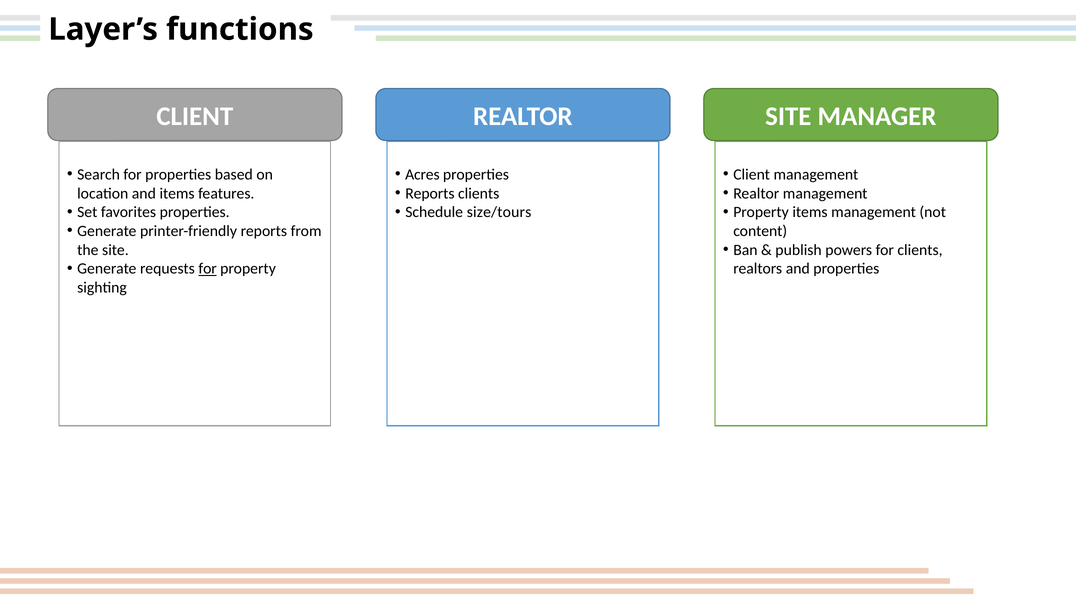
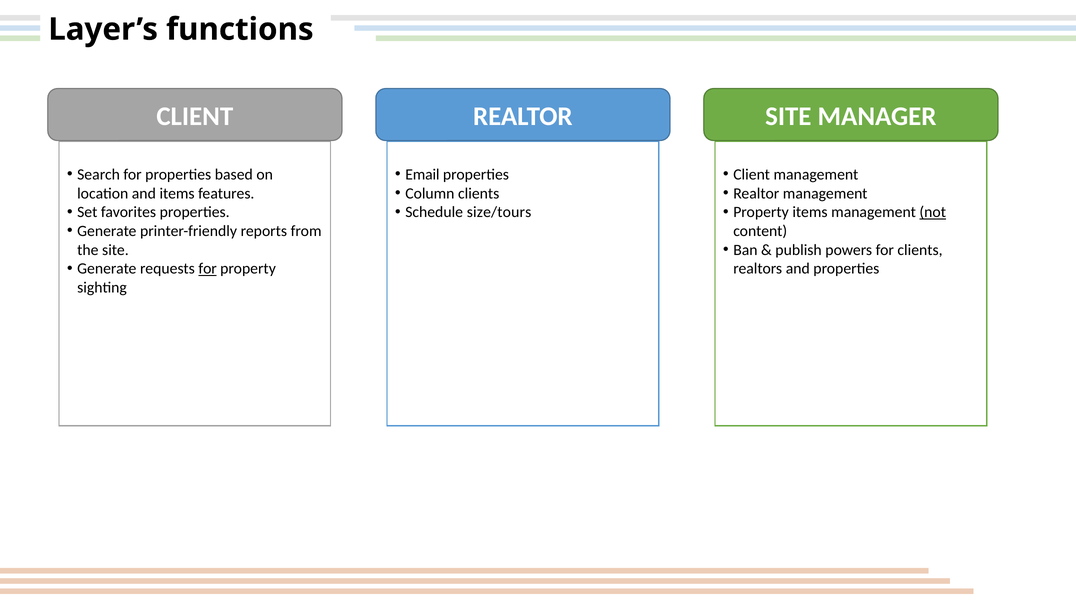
Acres: Acres -> Email
Reports at (430, 193): Reports -> Column
not underline: none -> present
